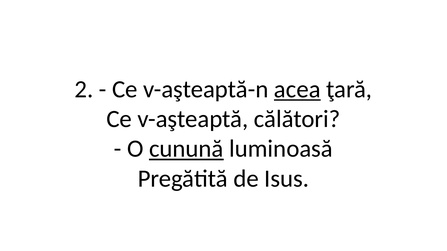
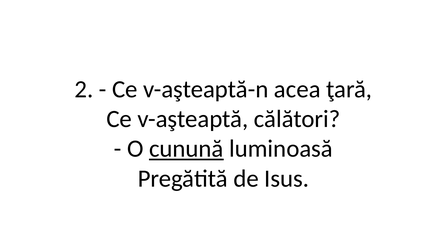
acea underline: present -> none
